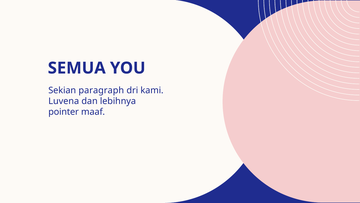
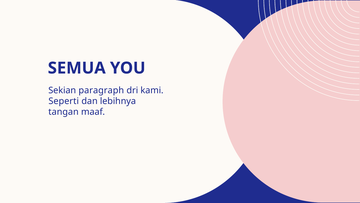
Luvena: Luvena -> Seperti
pointer: pointer -> tangan
